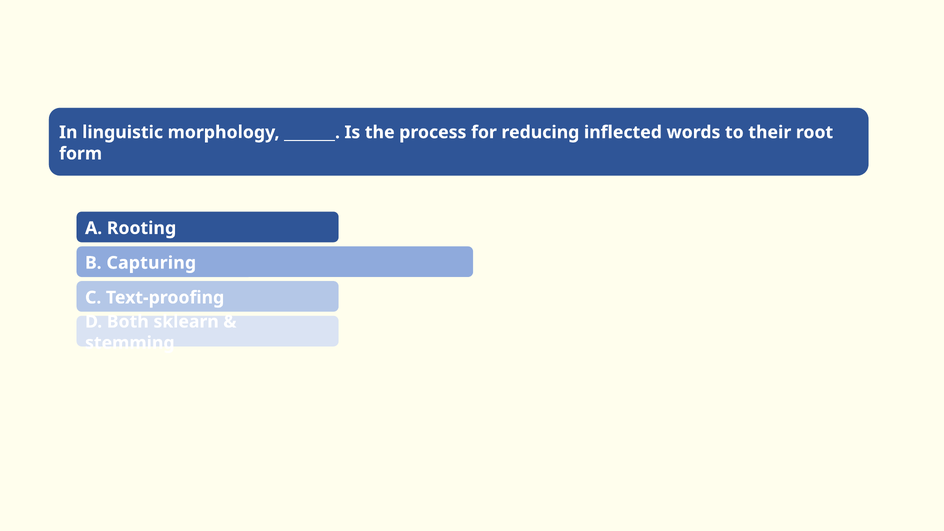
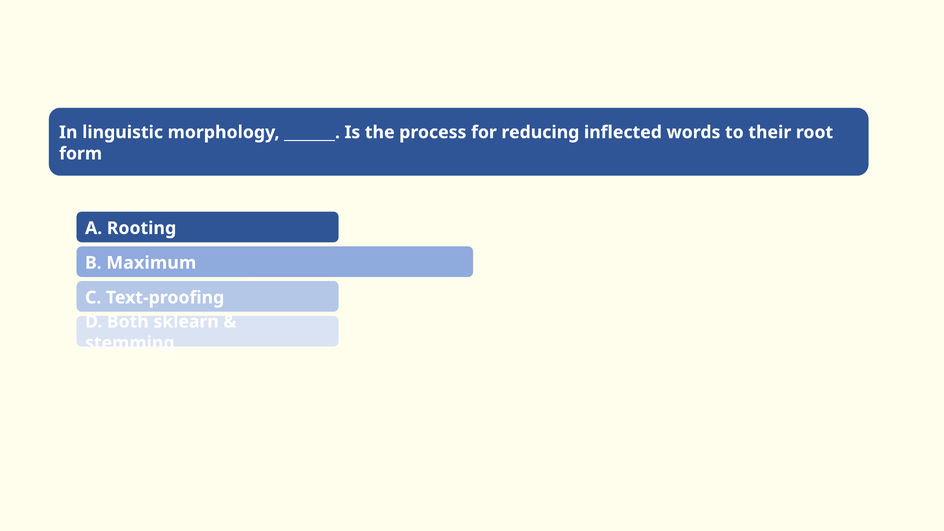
Capturing: Capturing -> Maximum
